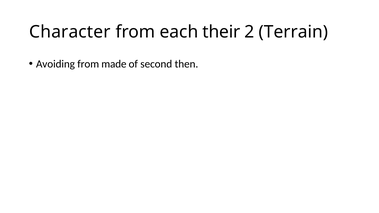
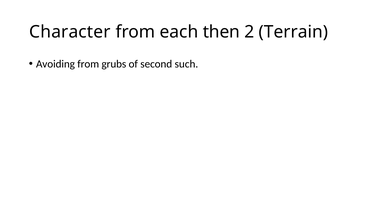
their: their -> then
made: made -> grubs
then: then -> such
